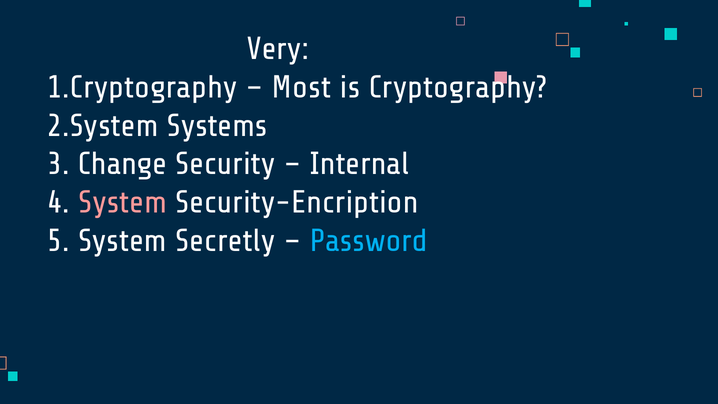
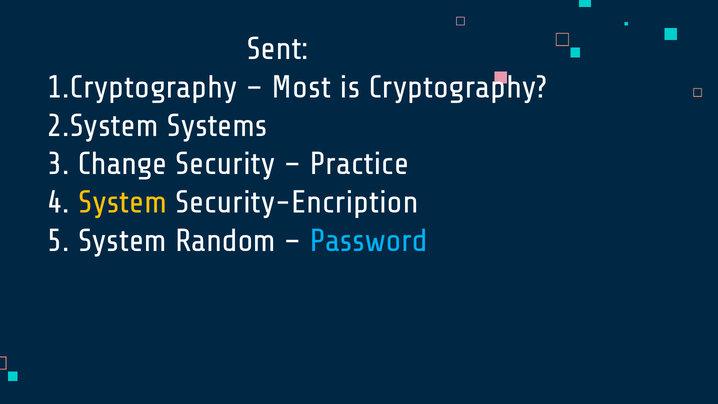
Very: Very -> Sent
Internal: Internal -> Practice
System at (123, 202) colour: pink -> yellow
Secretly: Secretly -> Random
